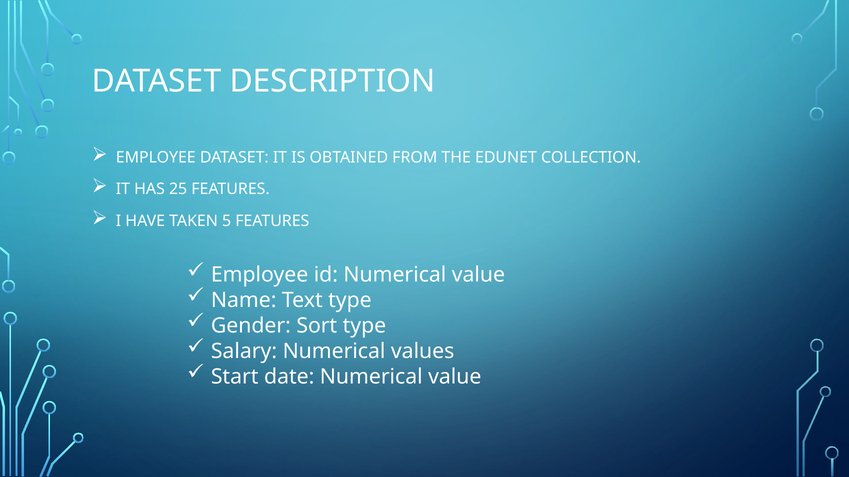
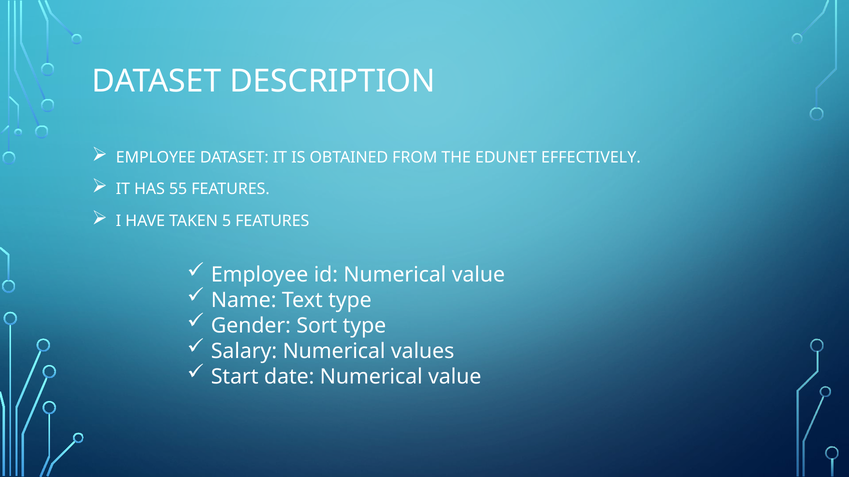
COLLECTION: COLLECTION -> EFFECTIVELY
25: 25 -> 55
